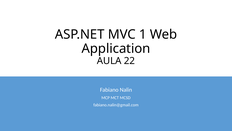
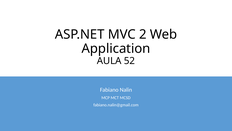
1: 1 -> 2
22: 22 -> 52
